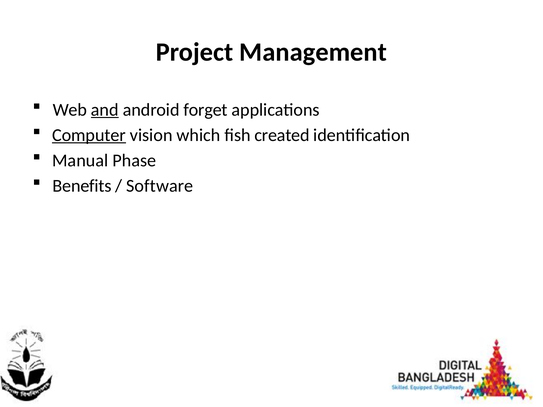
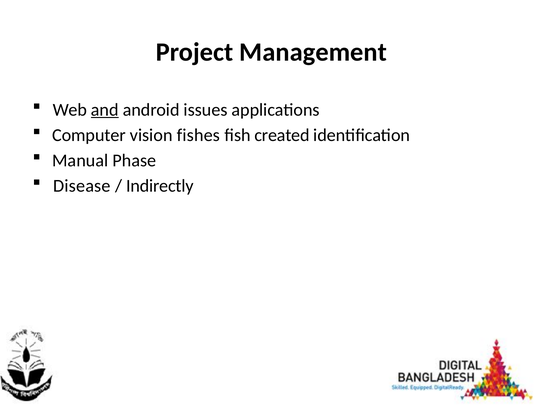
forget: forget -> issues
Computer underline: present -> none
which: which -> fishes
Benefits: Benefits -> Disease
Software: Software -> Indirectly
